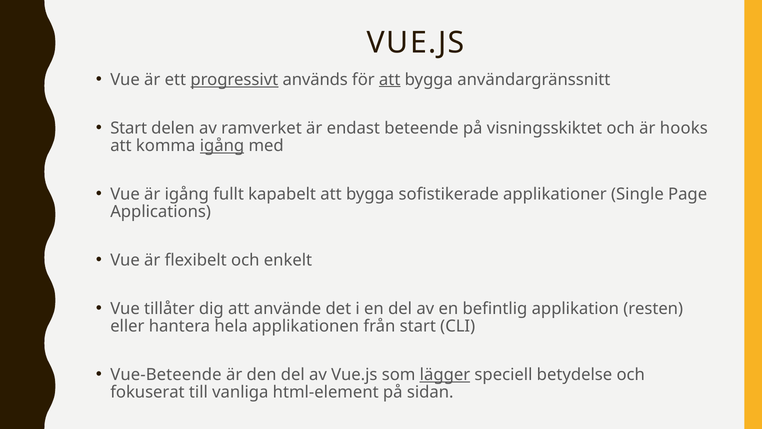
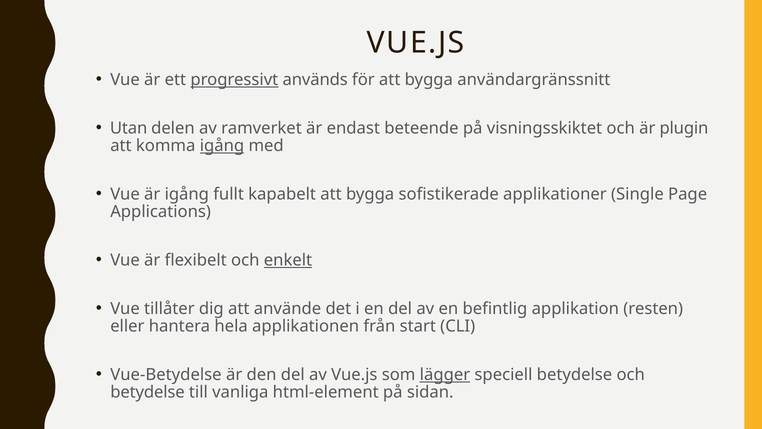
att at (390, 79) underline: present -> none
Start at (129, 128): Start -> Utan
hooks: hooks -> plugin
enkelt underline: none -> present
Vue-Beteende: Vue-Beteende -> Vue-Betydelse
fokuserat at (147, 392): fokuserat -> betydelse
